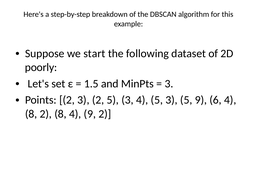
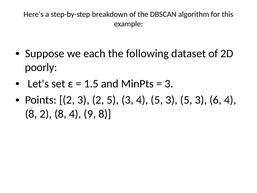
start: start -> each
3 5 9: 9 -> 3
9 2: 2 -> 8
